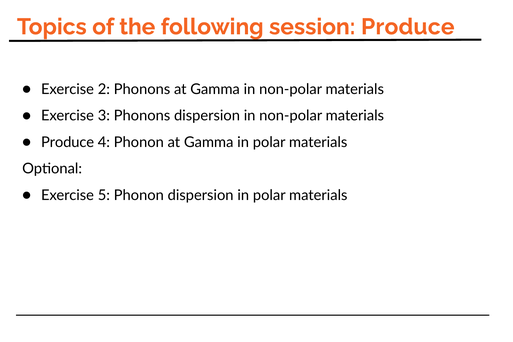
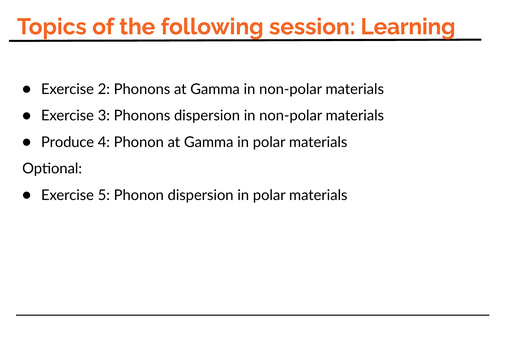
session Produce: Produce -> Learning
